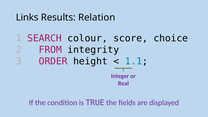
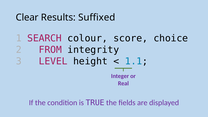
Links: Links -> Clear
Relation: Relation -> Suffixed
ORDER: ORDER -> LEVEL
